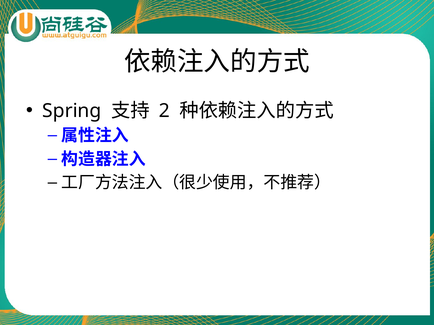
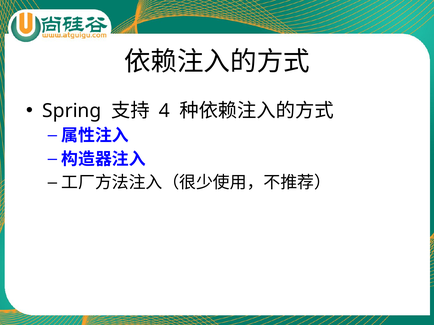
2: 2 -> 4
